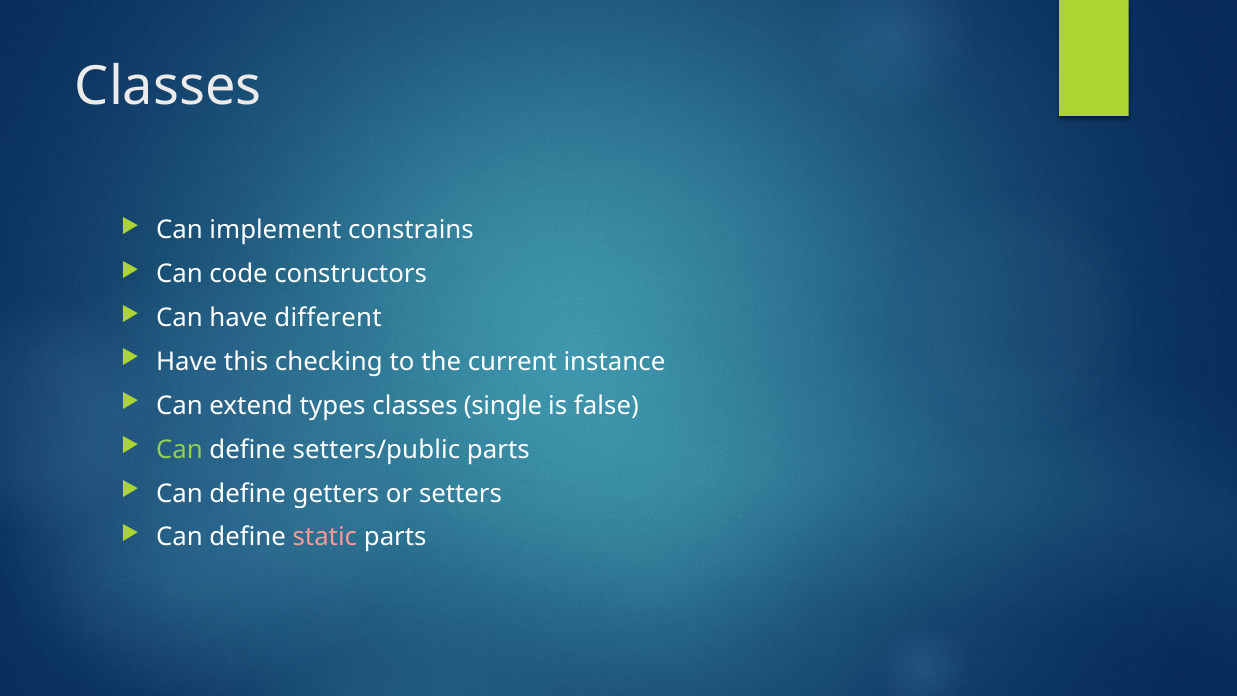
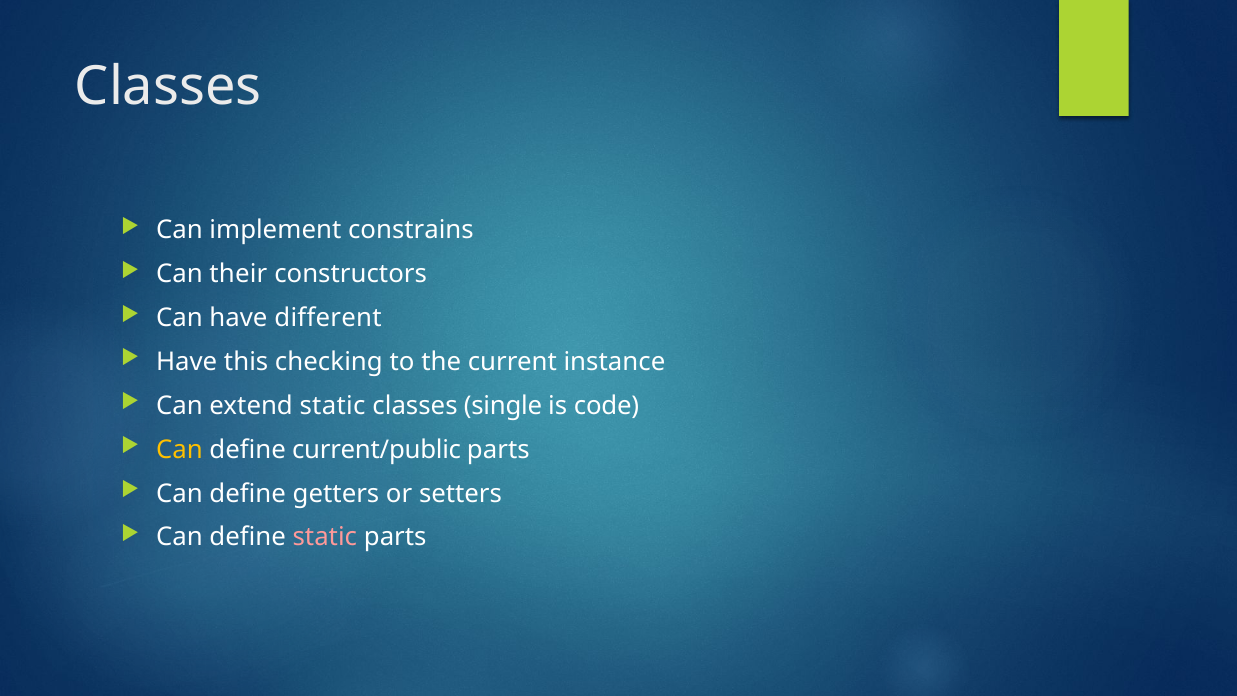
code: code -> their
extend types: types -> static
false: false -> code
Can at (179, 450) colour: light green -> yellow
setters/public: setters/public -> current/public
